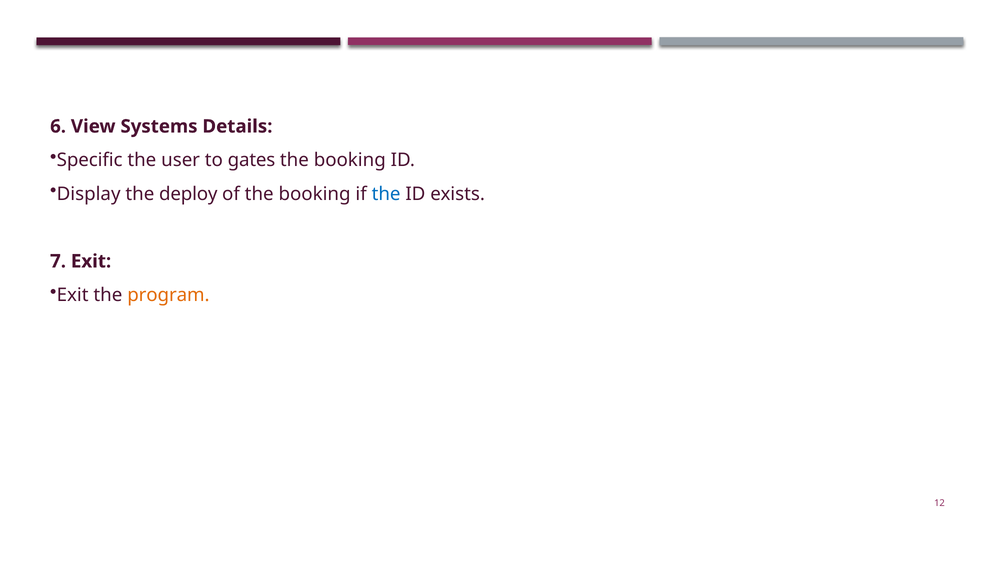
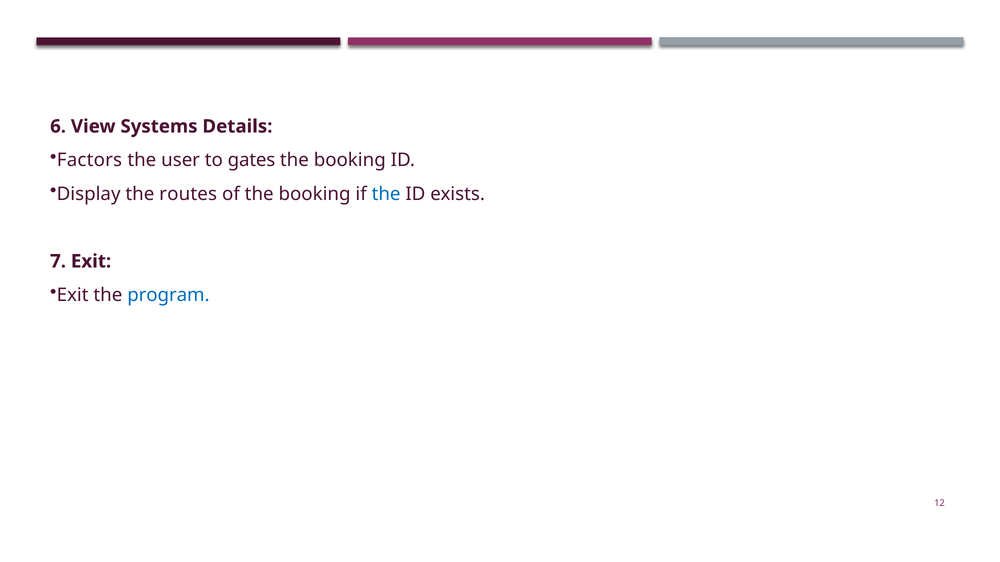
Specific: Specific -> Factors
deploy: deploy -> routes
program colour: orange -> blue
